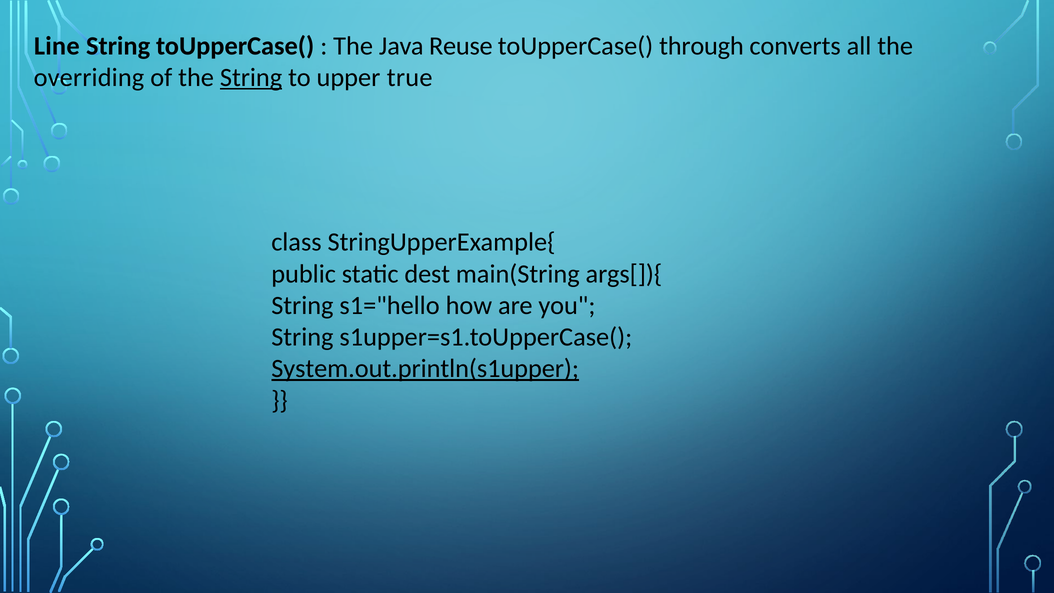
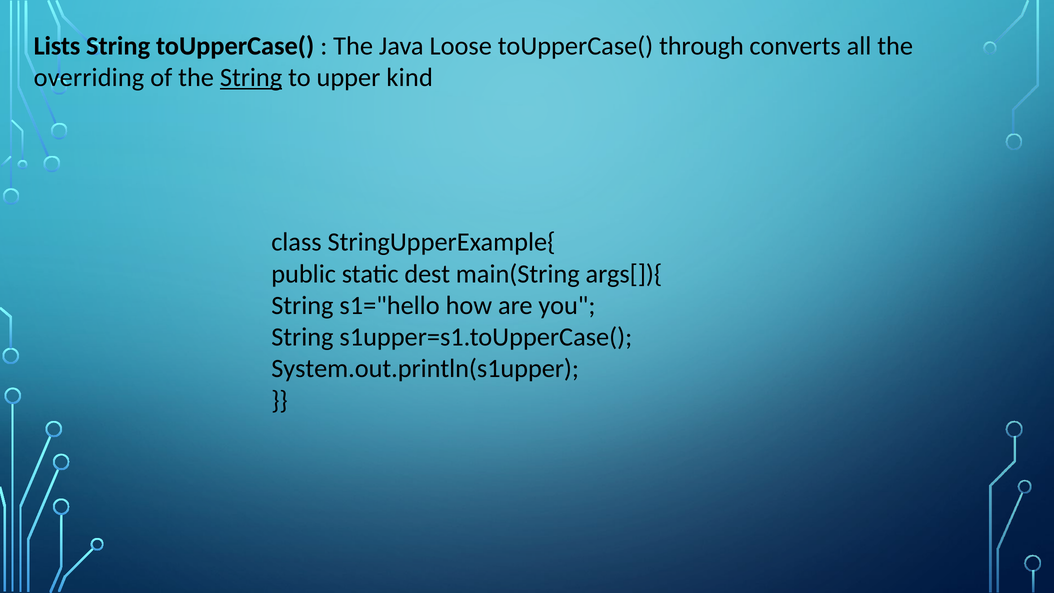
Line: Line -> Lists
Reuse: Reuse -> Loose
true: true -> kind
System.out.println(s1upper underline: present -> none
